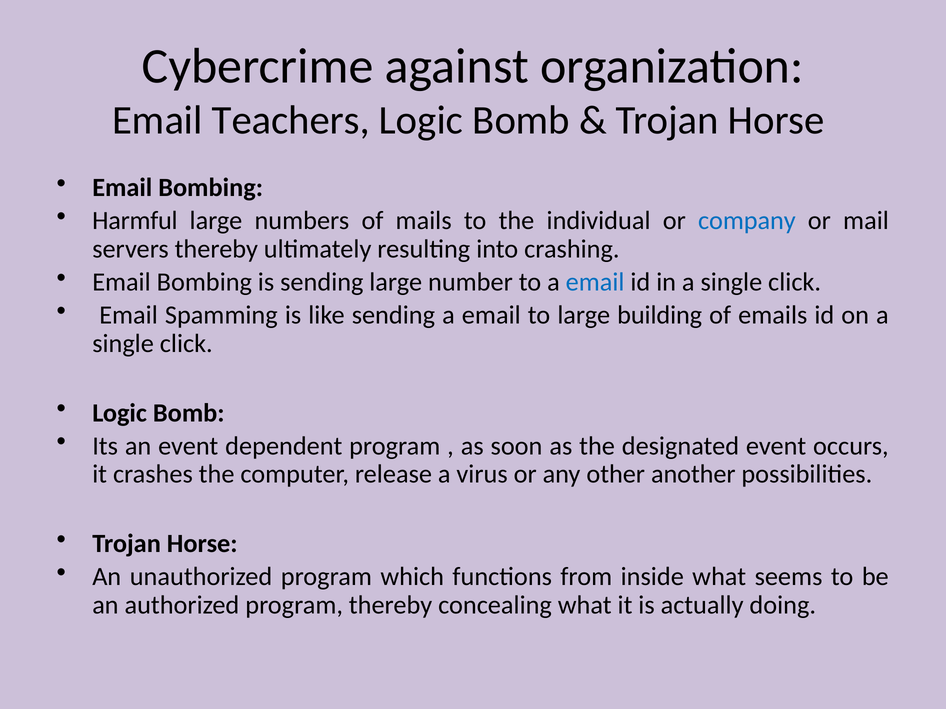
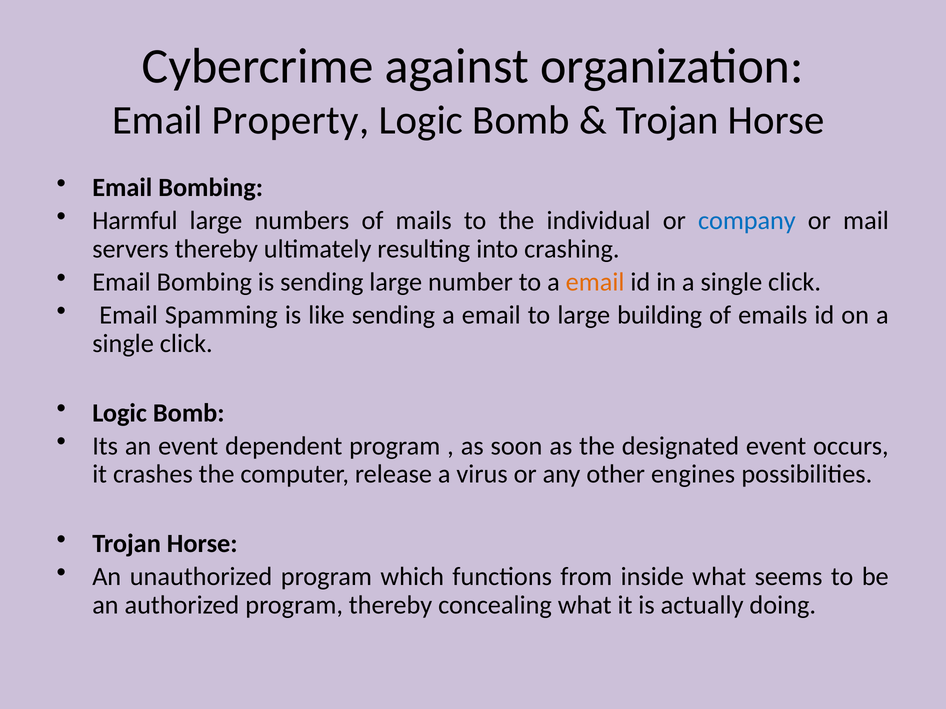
Teachers: Teachers -> Property
email at (595, 282) colour: blue -> orange
another: another -> engines
